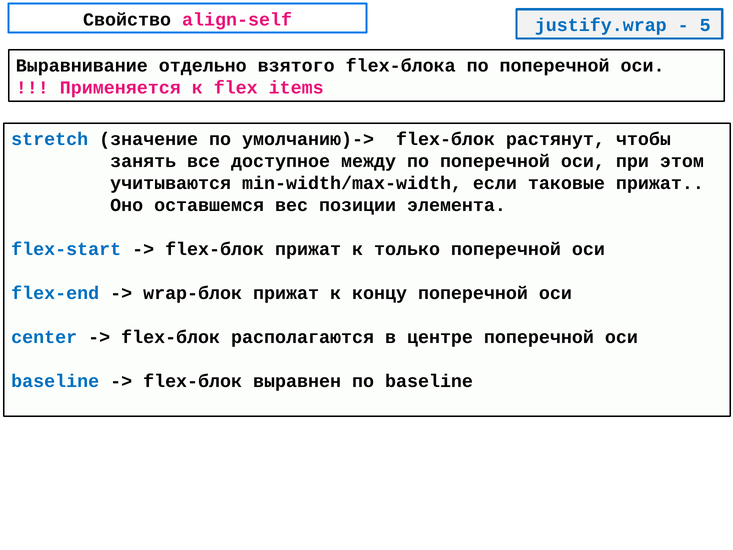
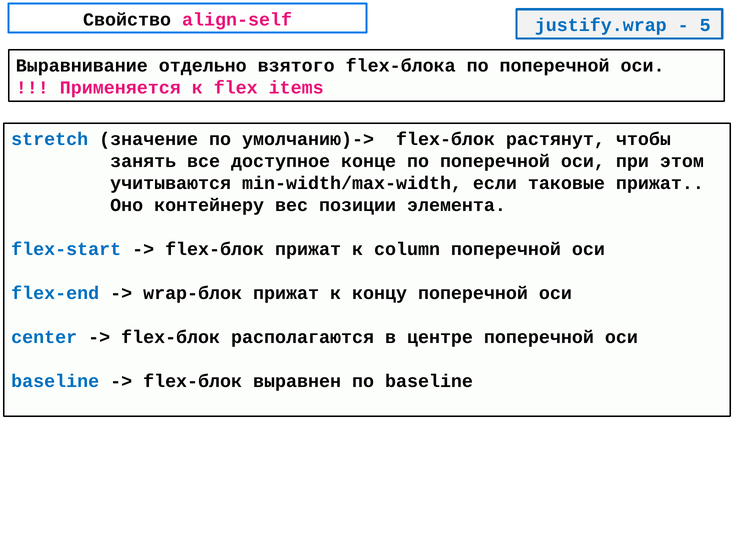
между: между -> конце
оставшемся: оставшемся -> контейнеру
только: только -> column
